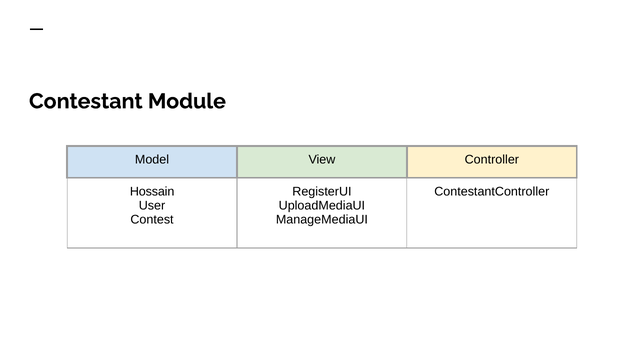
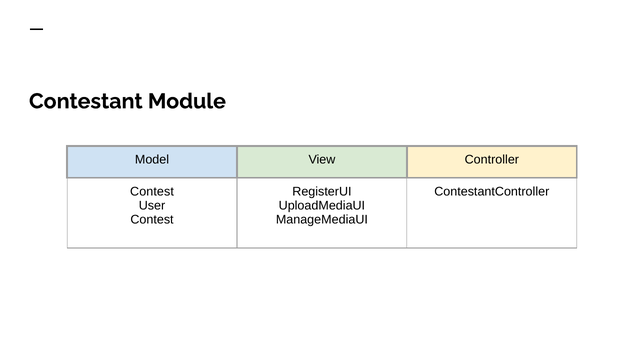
Hossain at (152, 192): Hossain -> Contest
